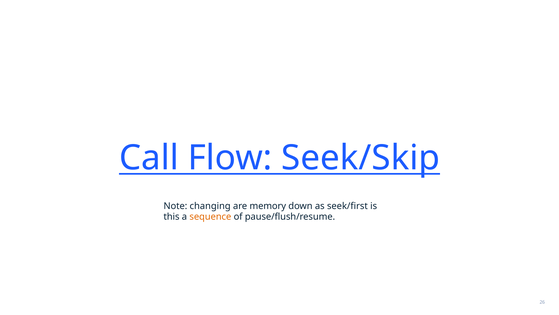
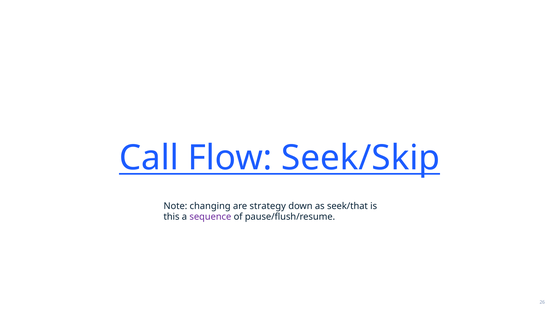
memory: memory -> strategy
seek/first: seek/first -> seek/that
sequence colour: orange -> purple
